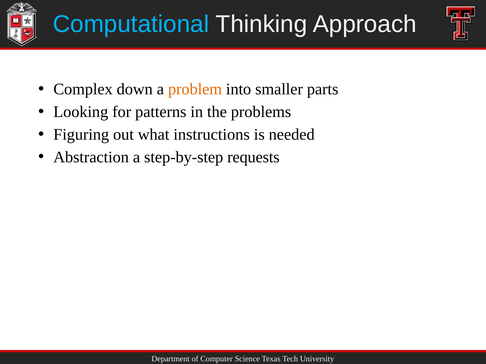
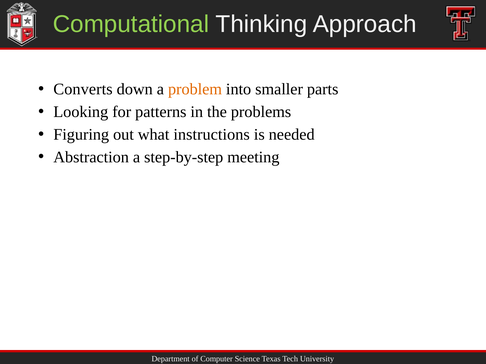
Computational colour: light blue -> light green
Complex: Complex -> Converts
requests: requests -> meeting
